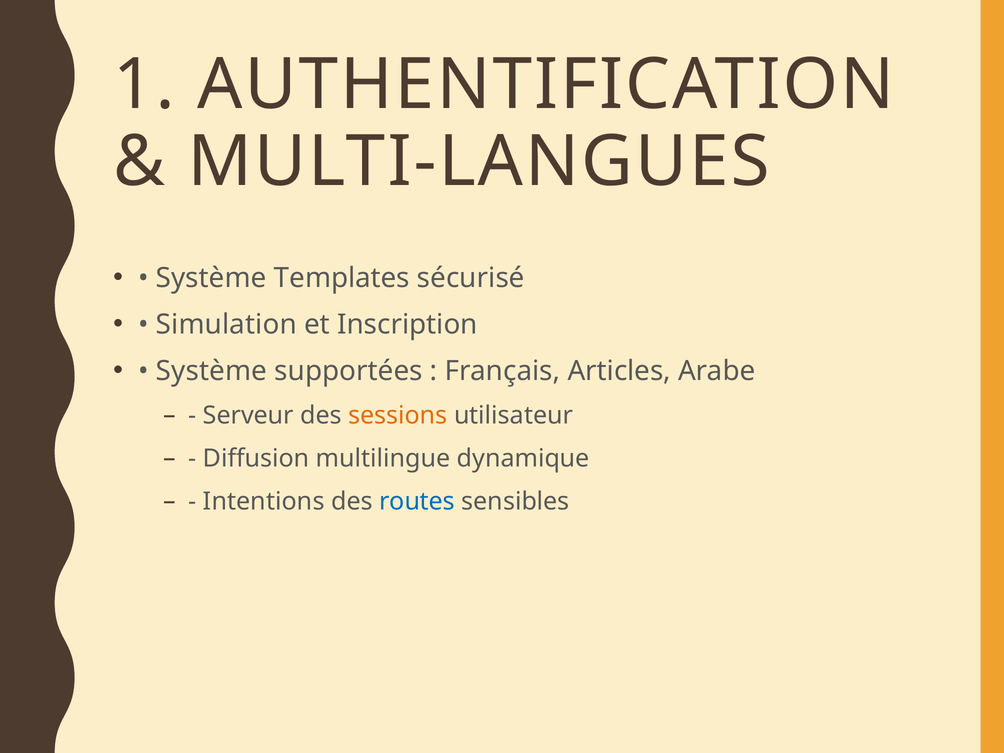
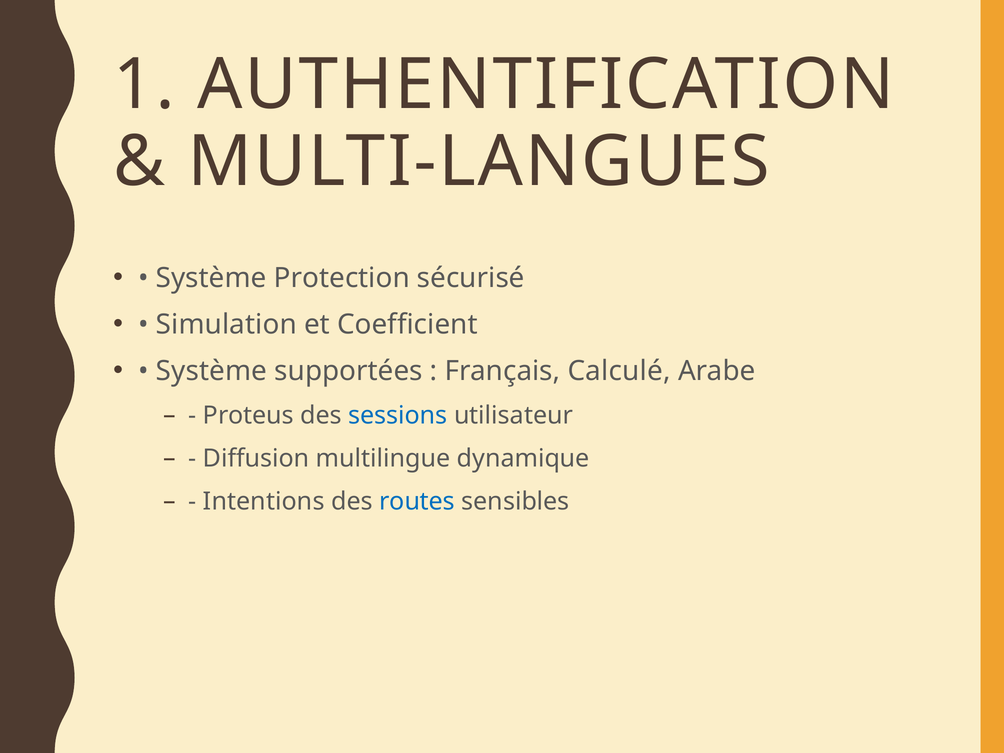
Templates: Templates -> Protection
Inscription: Inscription -> Coefficient
Articles: Articles -> Calculé
Serveur: Serveur -> Proteus
sessions colour: orange -> blue
